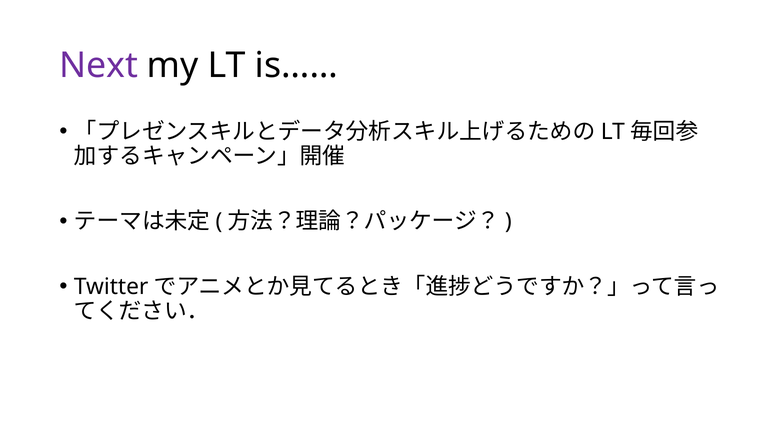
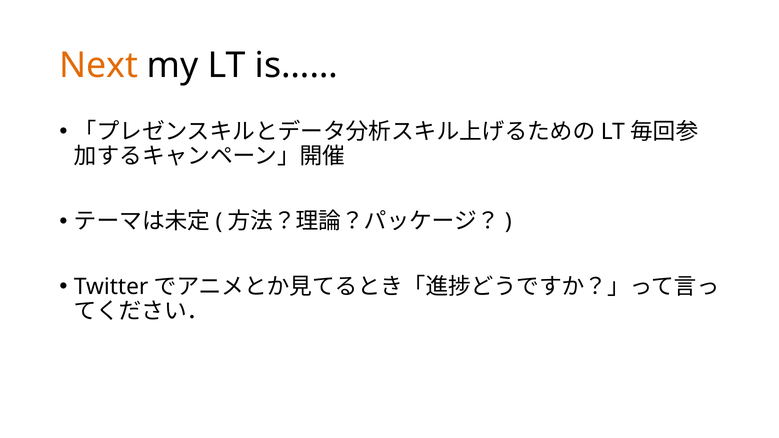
Next colour: purple -> orange
